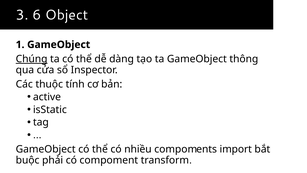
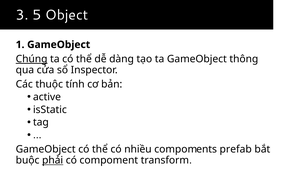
6: 6 -> 5
import: import -> prefab
phải underline: none -> present
